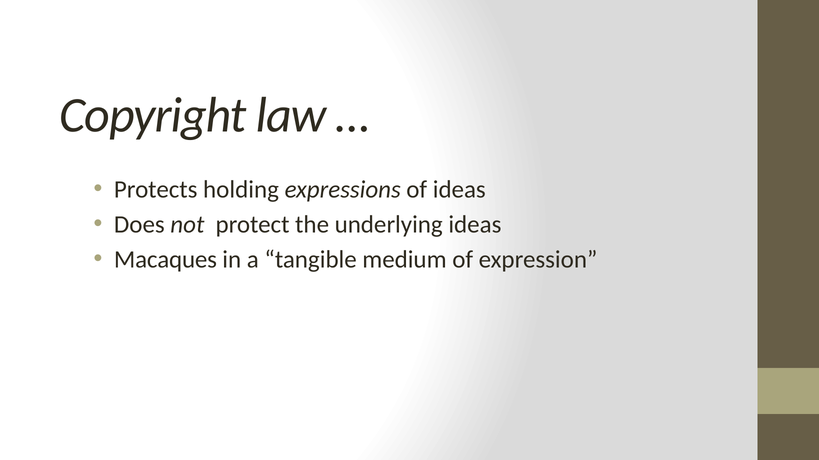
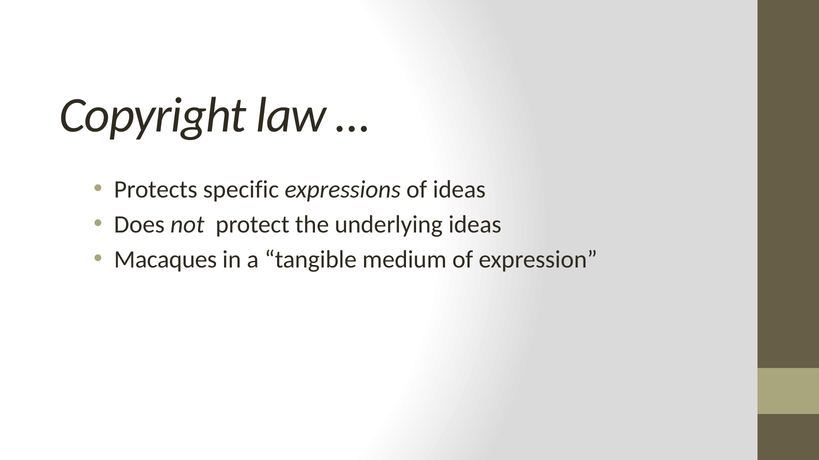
holding: holding -> specific
